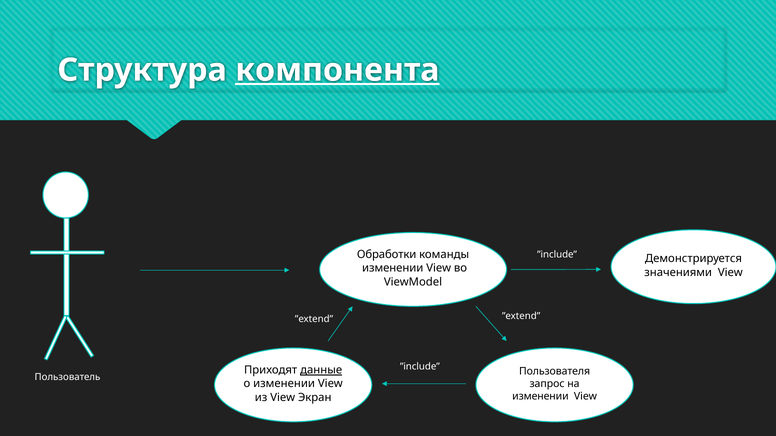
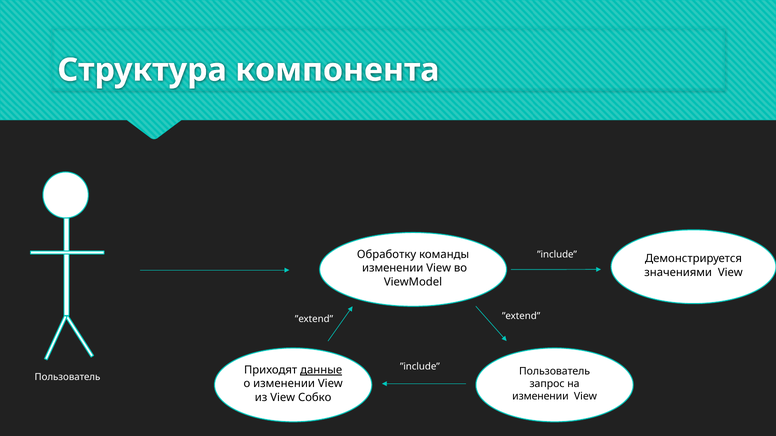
компонента underline: present -> none
Обработки: Обработки -> Обработку
Пользователя at (555, 371): Пользователя -> Пользователь
Экран: Экран -> Собко
